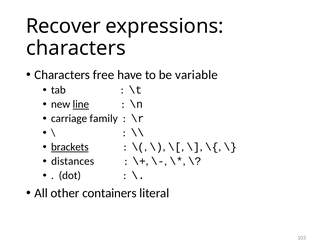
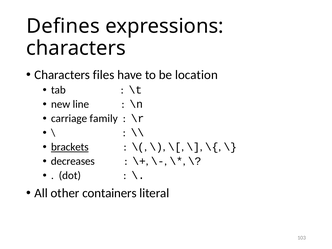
Recover: Recover -> Defines
free: free -> files
variable: variable -> location
line underline: present -> none
distances: distances -> decreases
